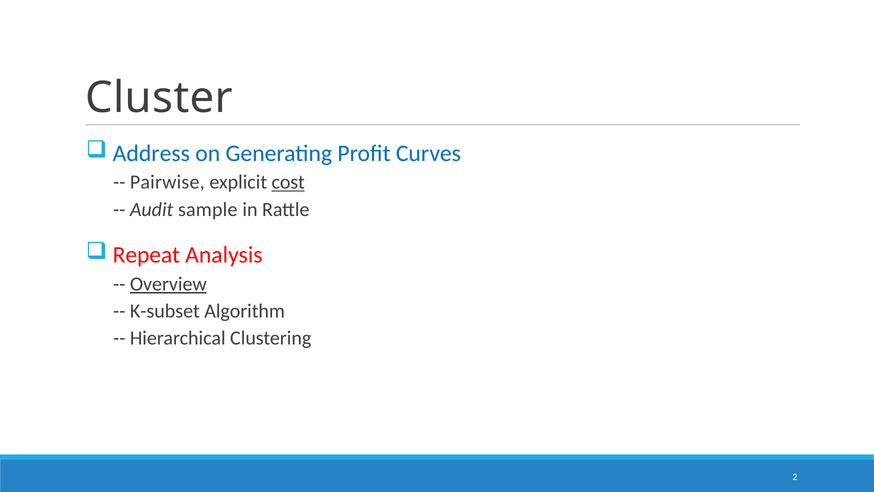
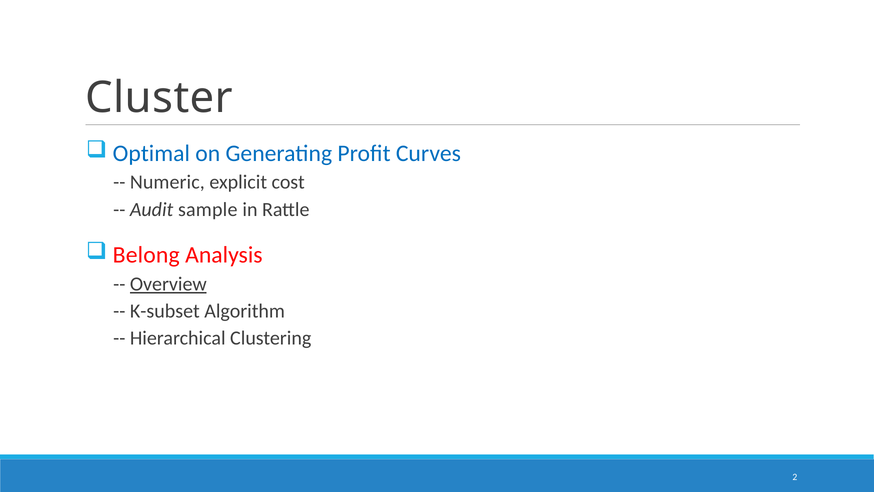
Address: Address -> Optimal
Pairwise: Pairwise -> Numeric
cost underline: present -> none
Repeat: Repeat -> Belong
